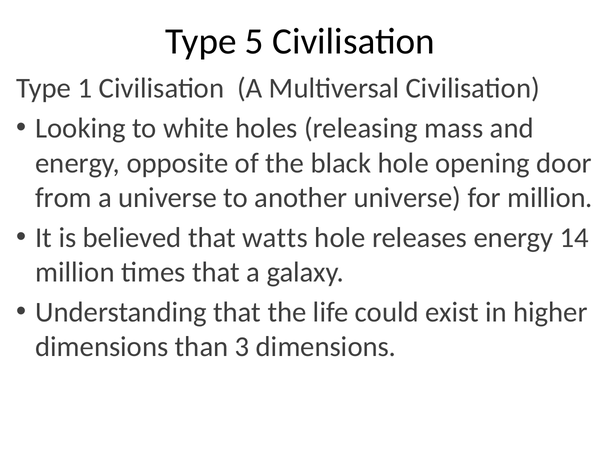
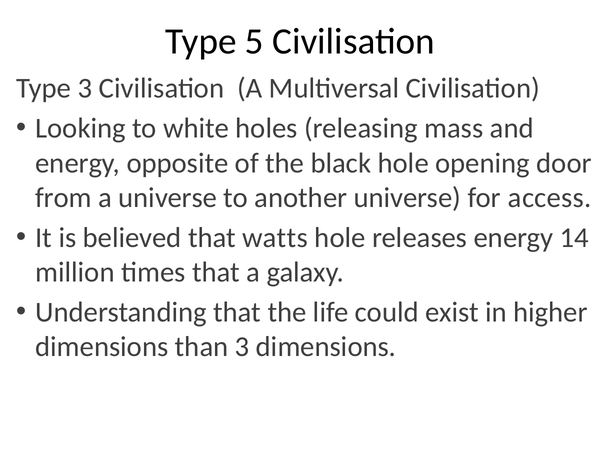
Type 1: 1 -> 3
for million: million -> access
